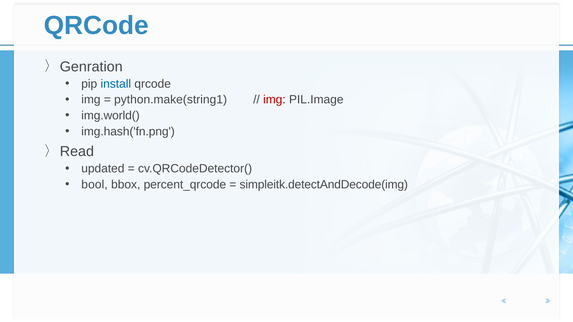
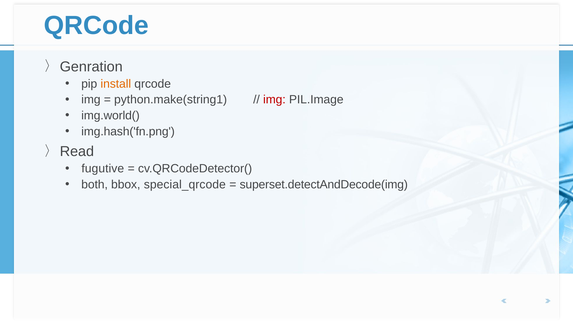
install colour: blue -> orange
updated: updated -> fugutive
bool: bool -> both
percent_qrcode: percent_qrcode -> special_qrcode
simpleitk.detectAndDecode(img: simpleitk.detectAndDecode(img -> superset.detectAndDecode(img
